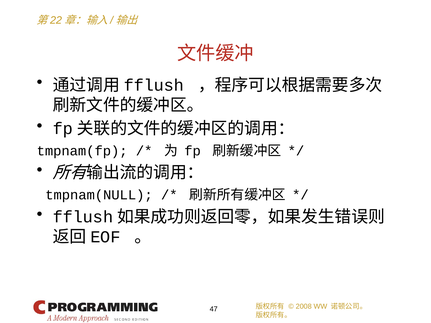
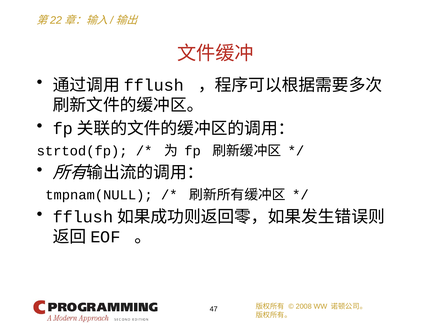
tmpnam(fp: tmpnam(fp -> strtod(fp
